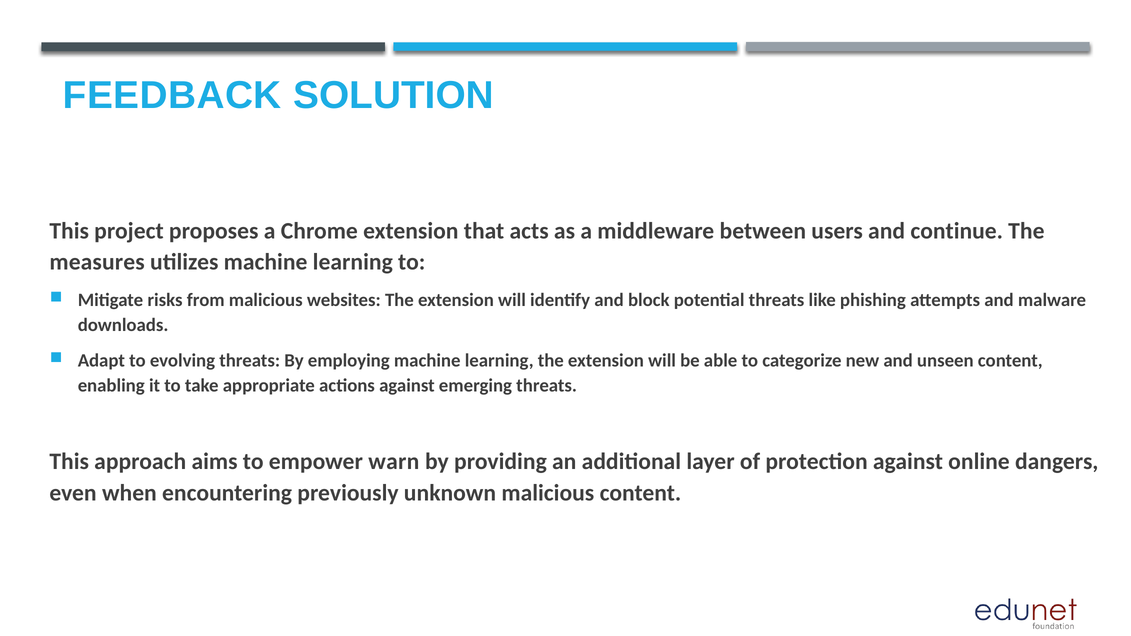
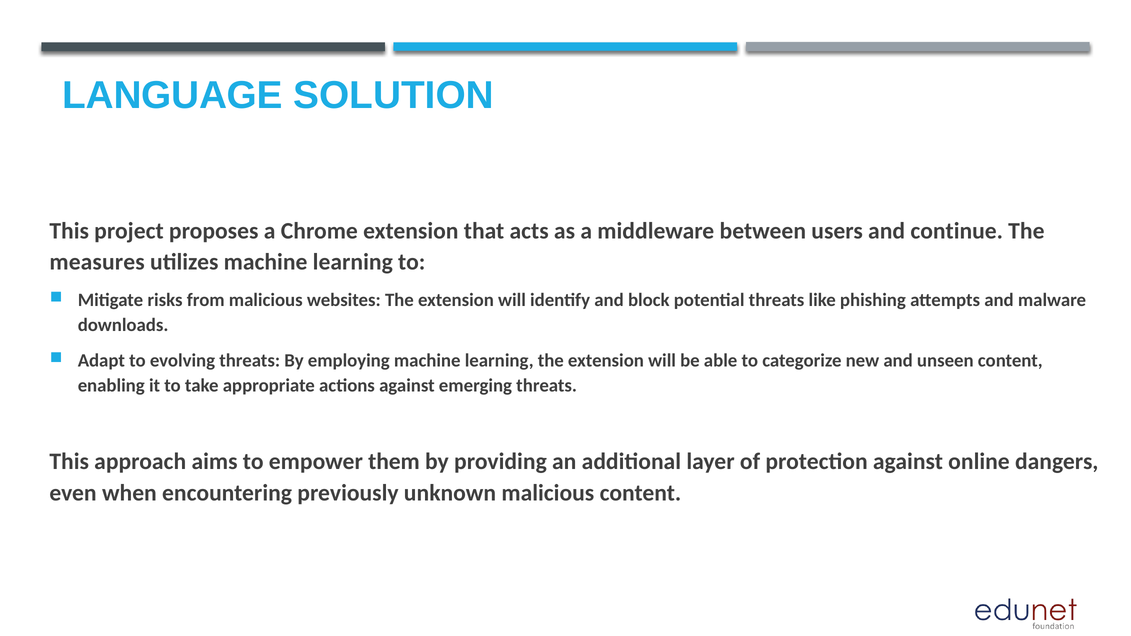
FEEDBACK: FEEDBACK -> LANGUAGE
warn: warn -> them
